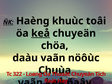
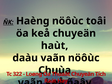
Haèng khuùc: khuùc -> nöôùc
keå at (41, 33) underline: present -> none
chöa: chöa -> haùt
